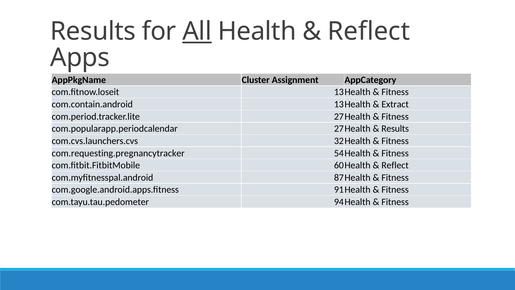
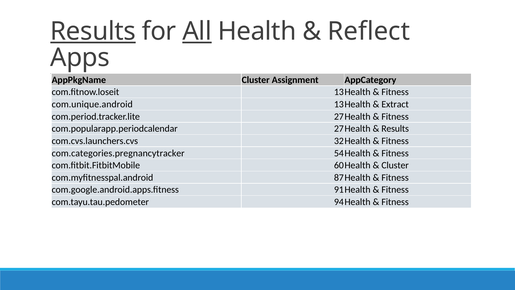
Results at (93, 31) underline: none -> present
com.contain.android: com.contain.android -> com.unique.android
com.requesting.pregnancytracker: com.requesting.pregnancytracker -> com.categories.pregnancytracker
Reflect at (395, 165): Reflect -> Cluster
